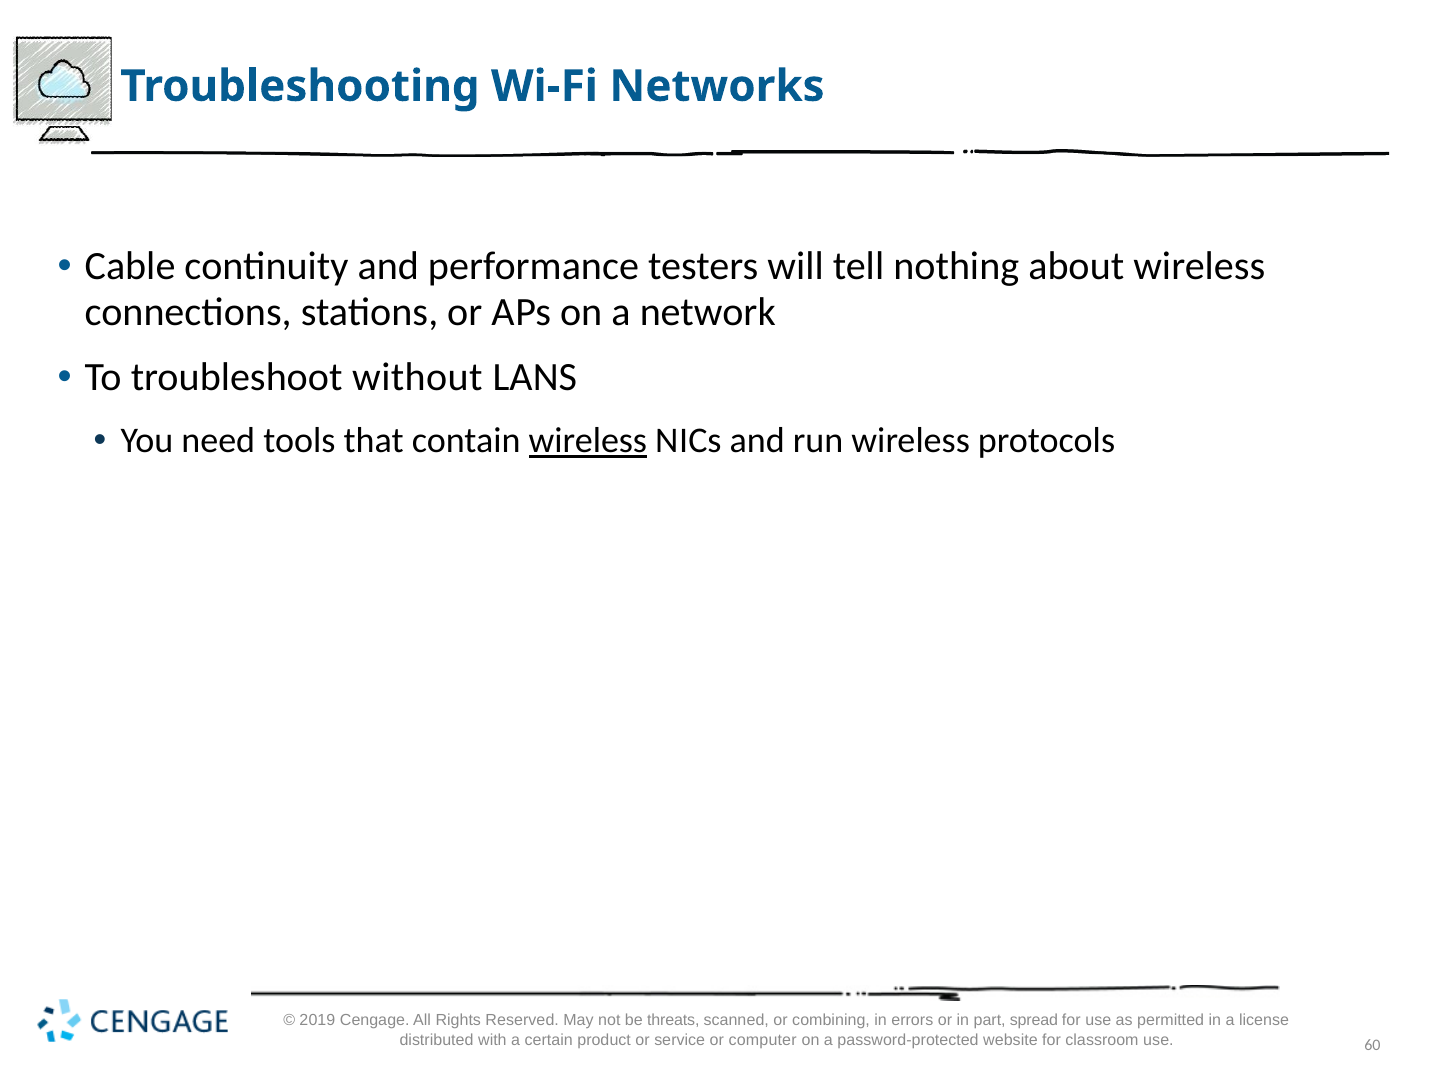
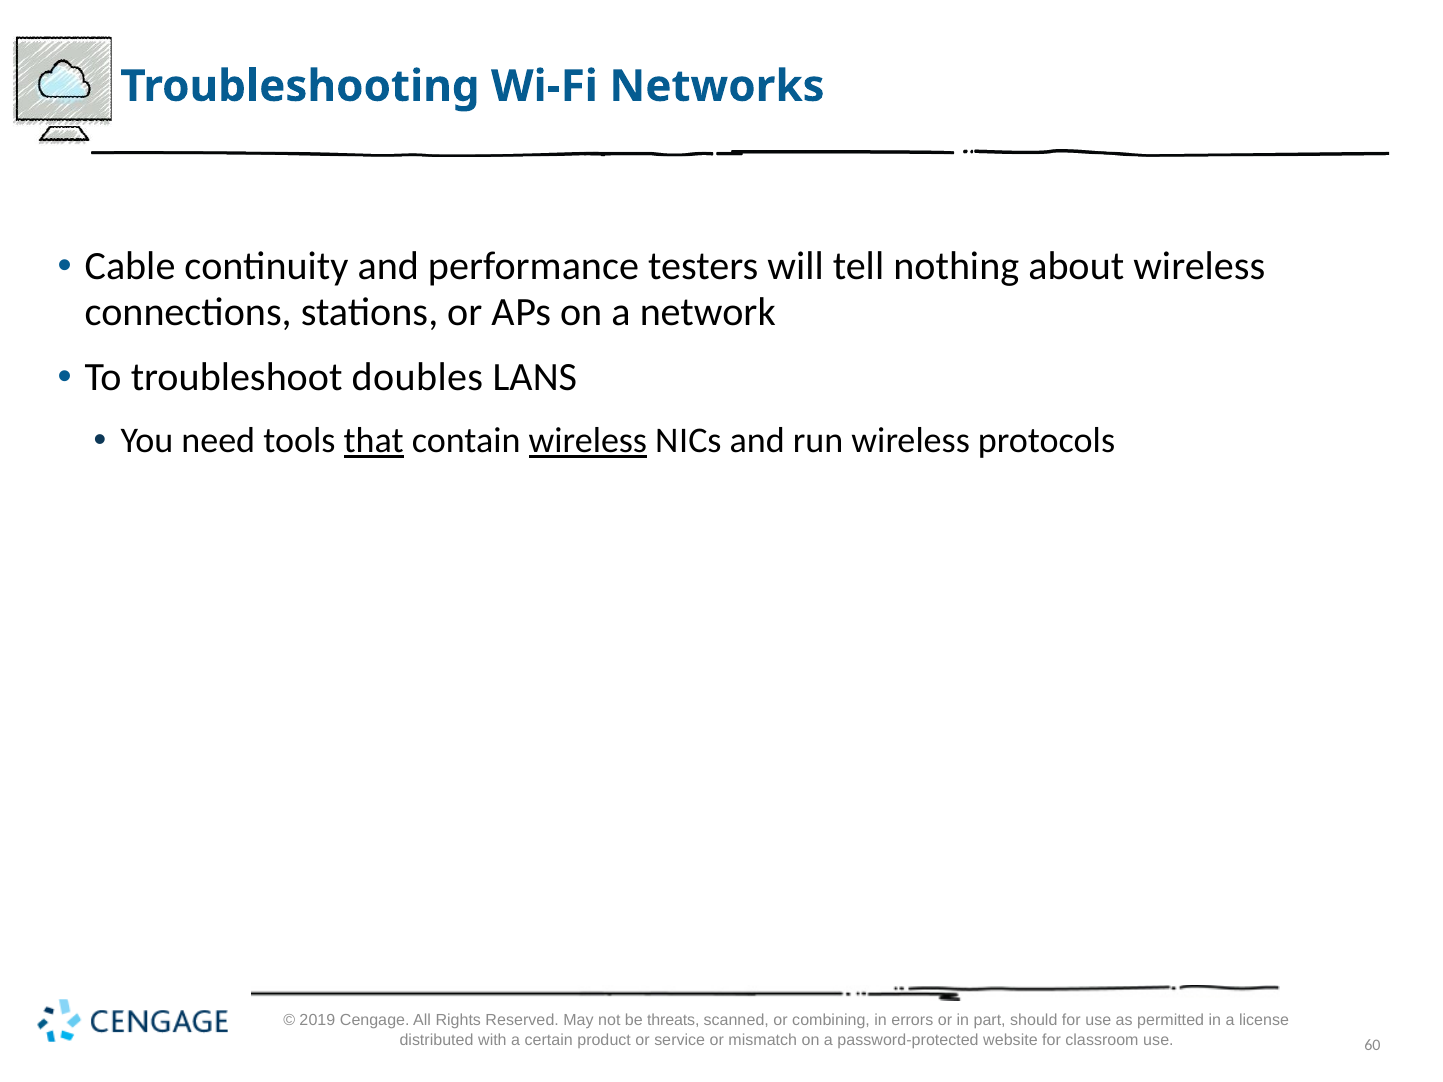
without: without -> doubles
that underline: none -> present
spread: spread -> should
computer: computer -> mismatch
